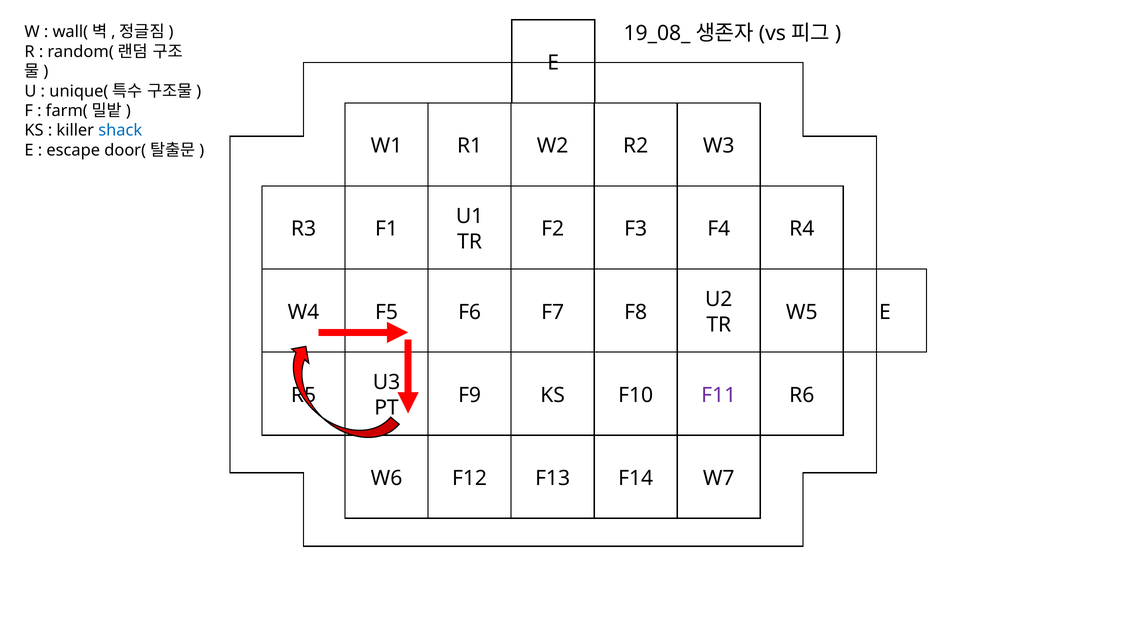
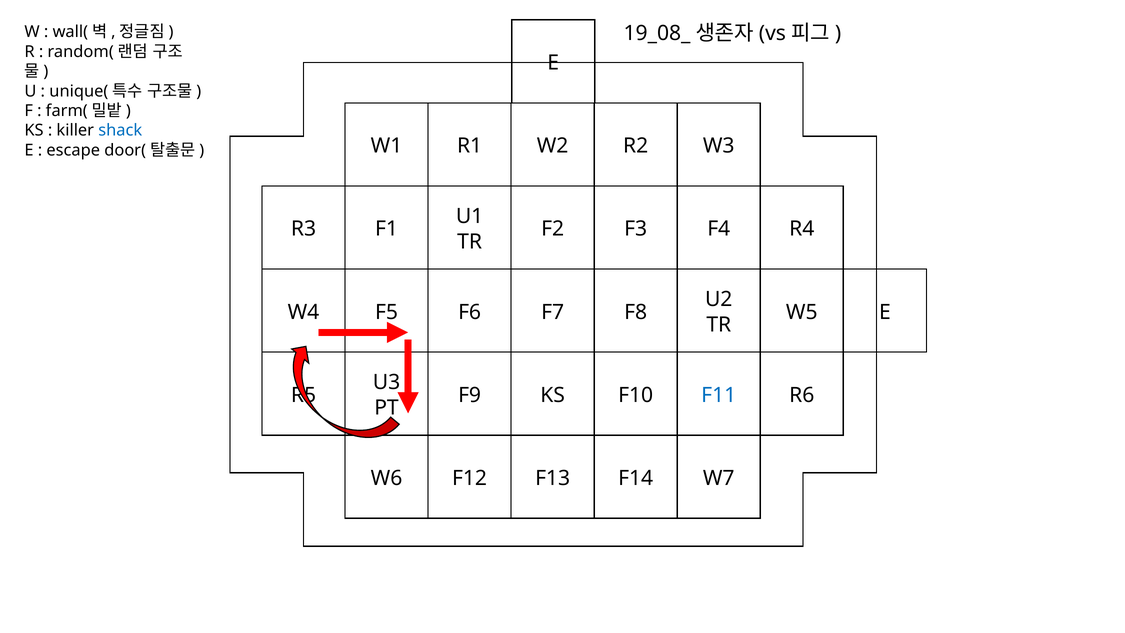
F11 colour: purple -> blue
